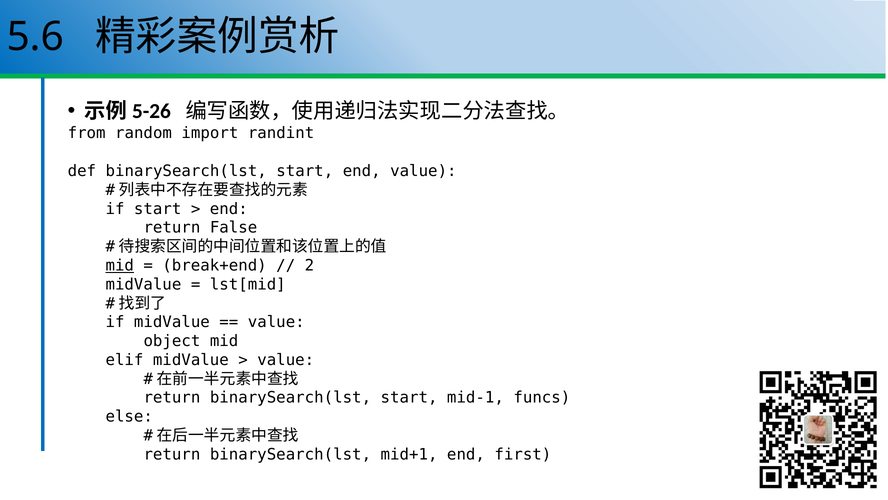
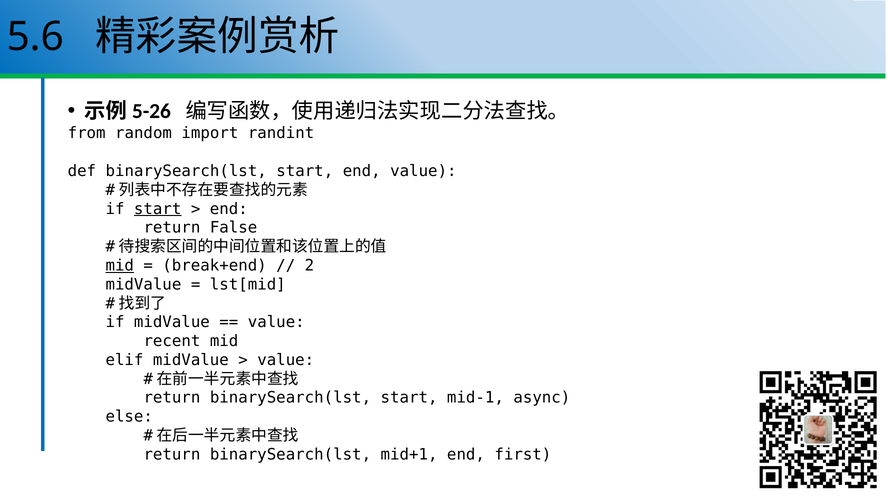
start at (158, 209) underline: none -> present
object: object -> recent
funcs: funcs -> async
